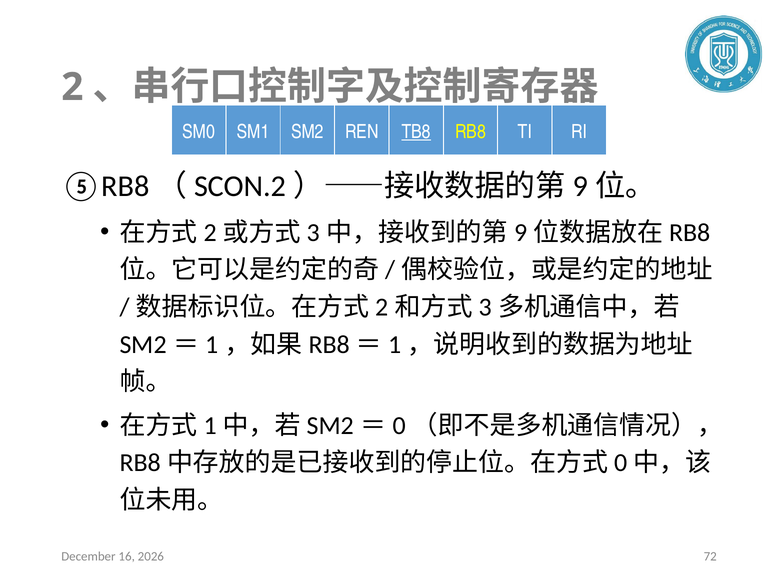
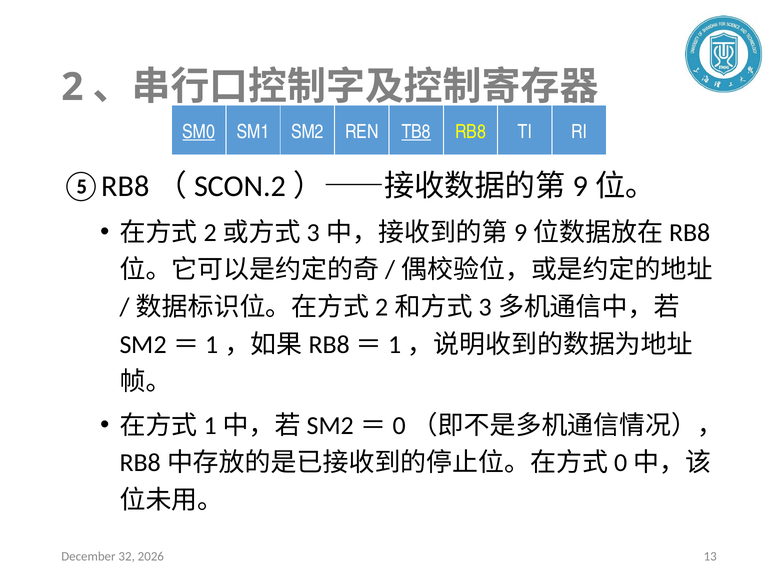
SM0 underline: none -> present
16: 16 -> 32
72: 72 -> 13
